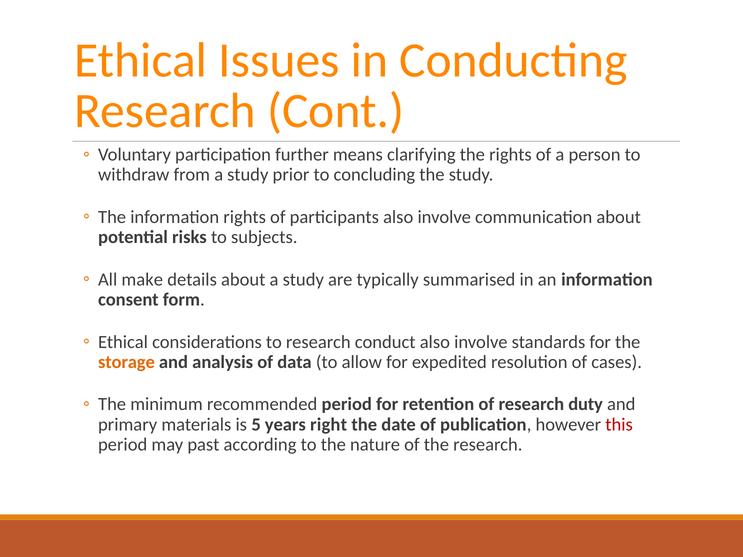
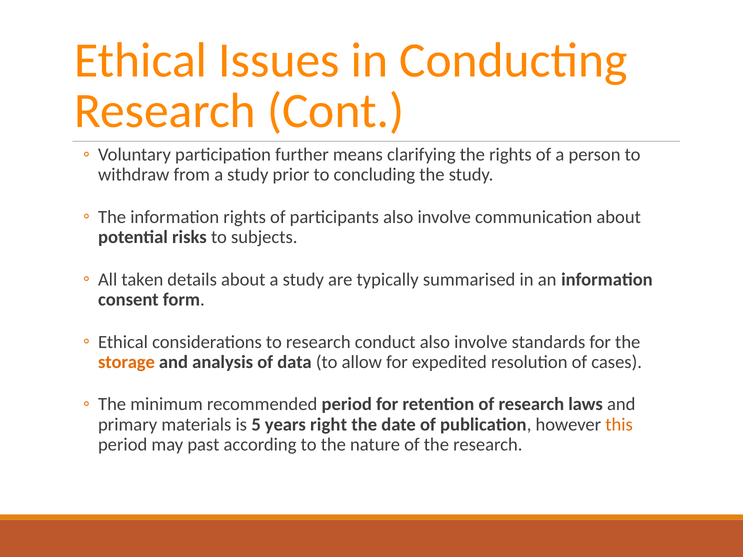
make: make -> taken
duty: duty -> laws
this colour: red -> orange
